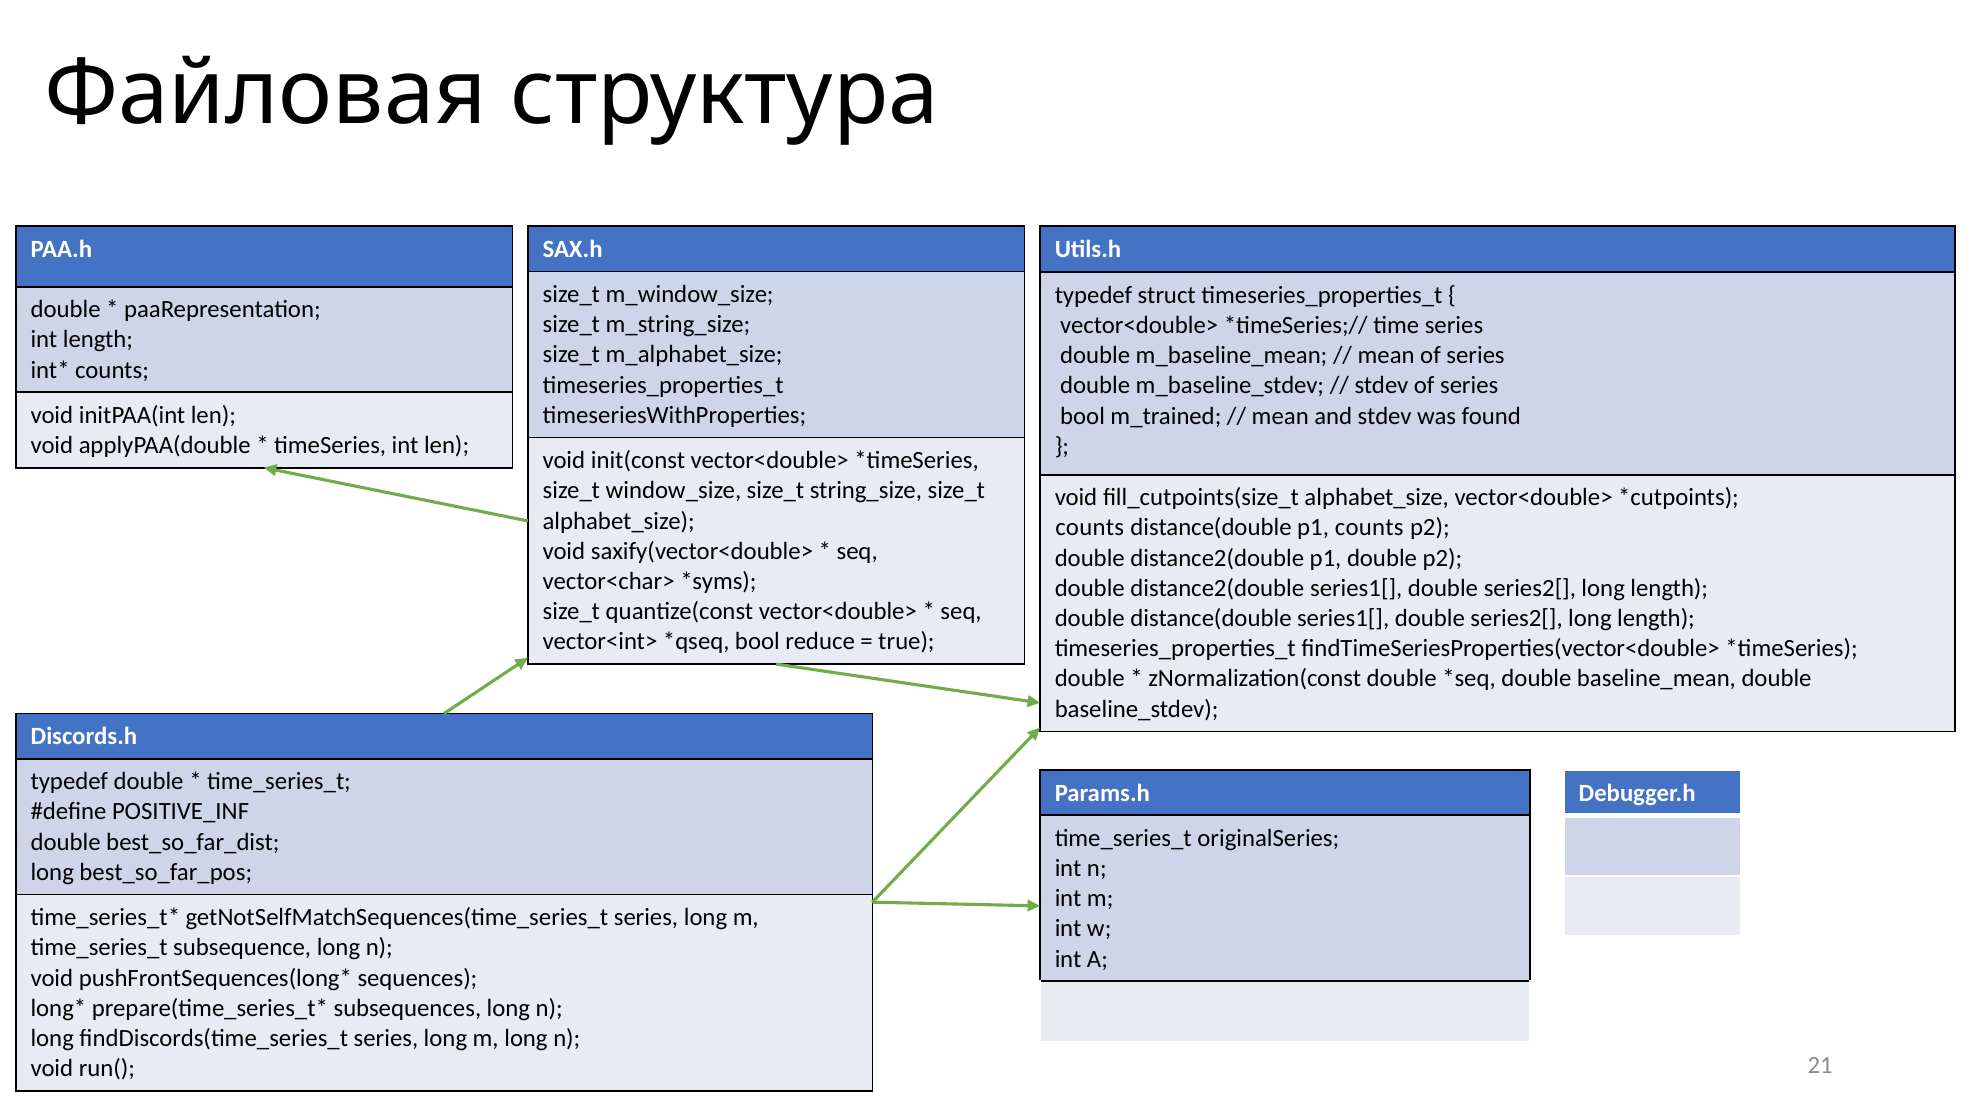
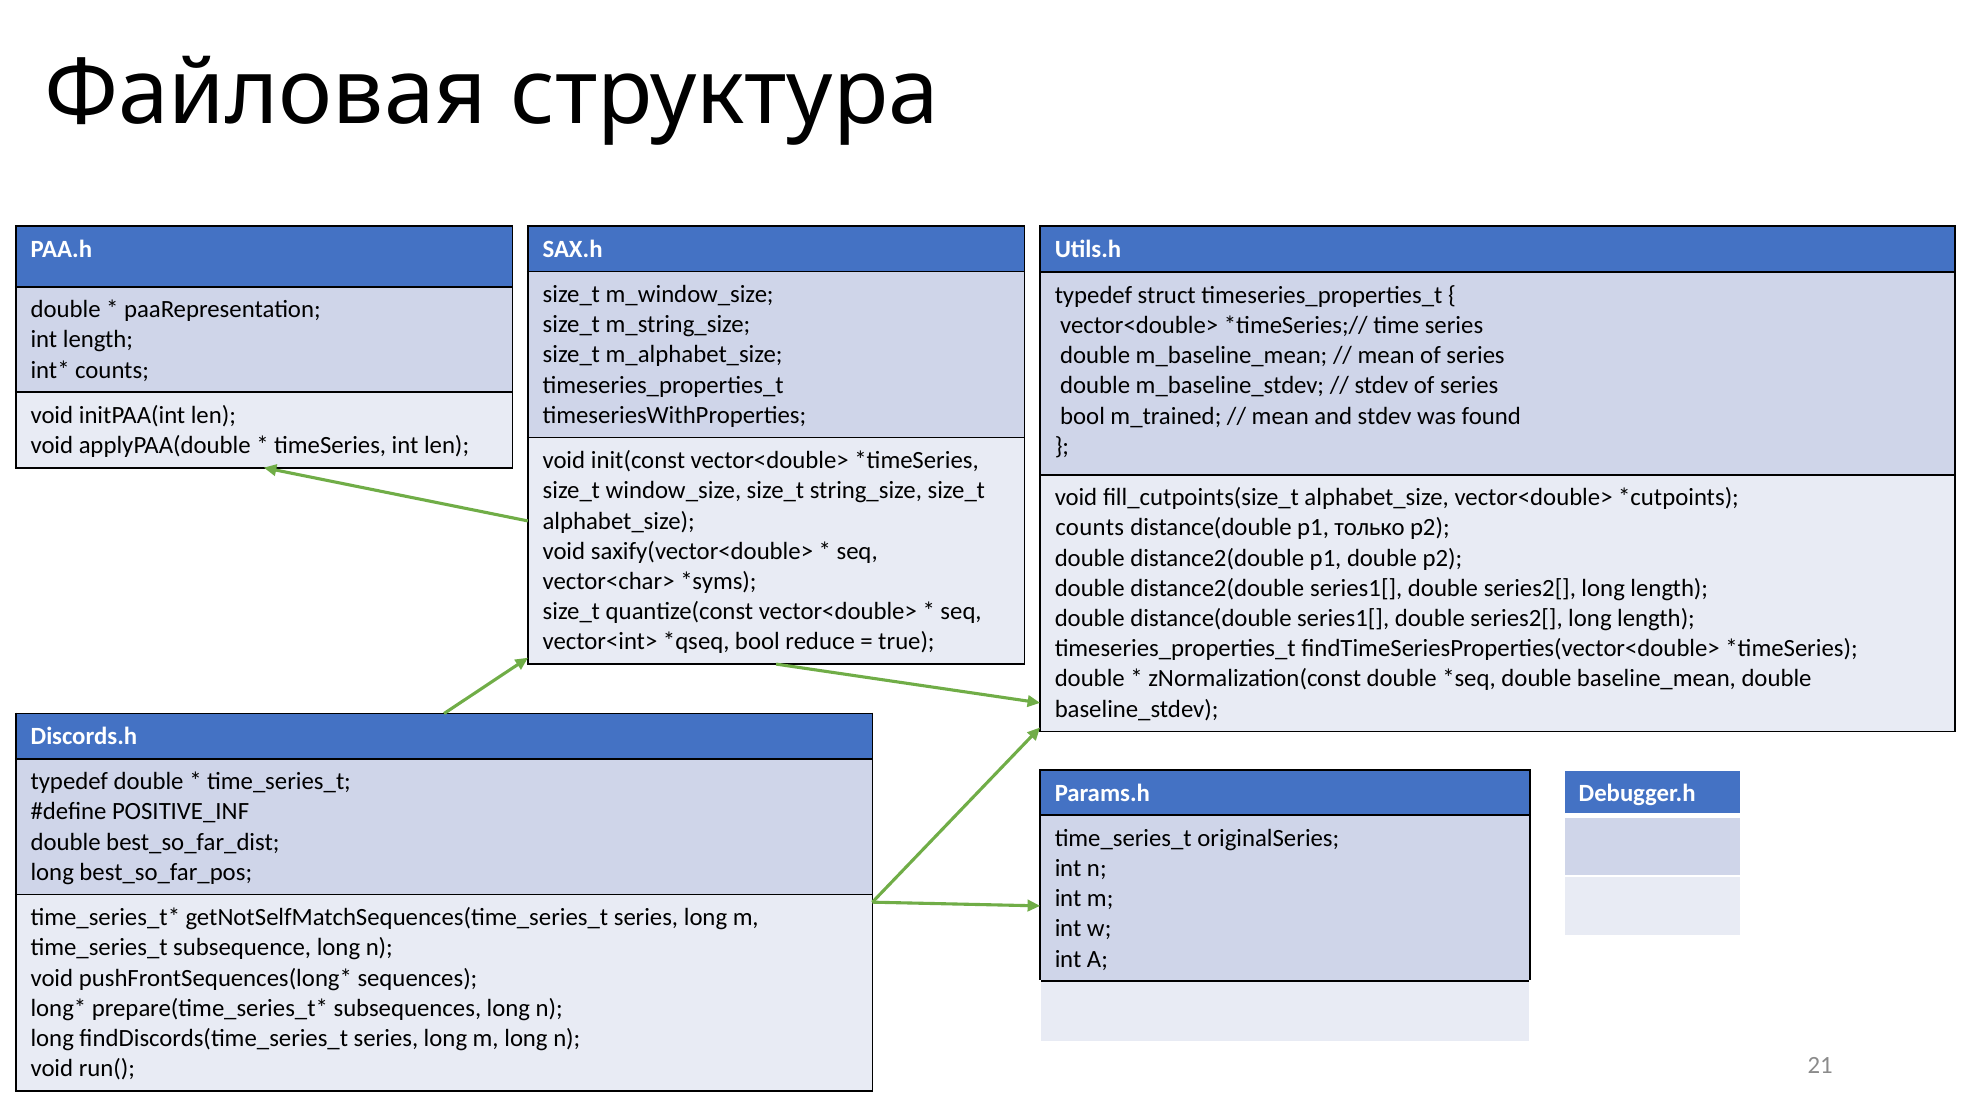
p1 counts: counts -> только
